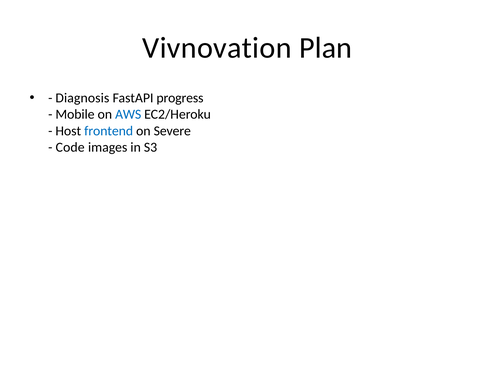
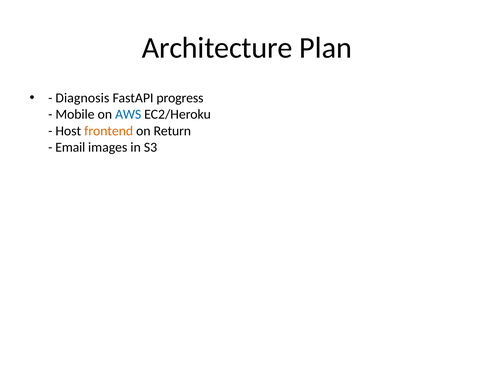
Vivnovation: Vivnovation -> Architecture
frontend colour: blue -> orange
Severe: Severe -> Return
Code: Code -> Email
